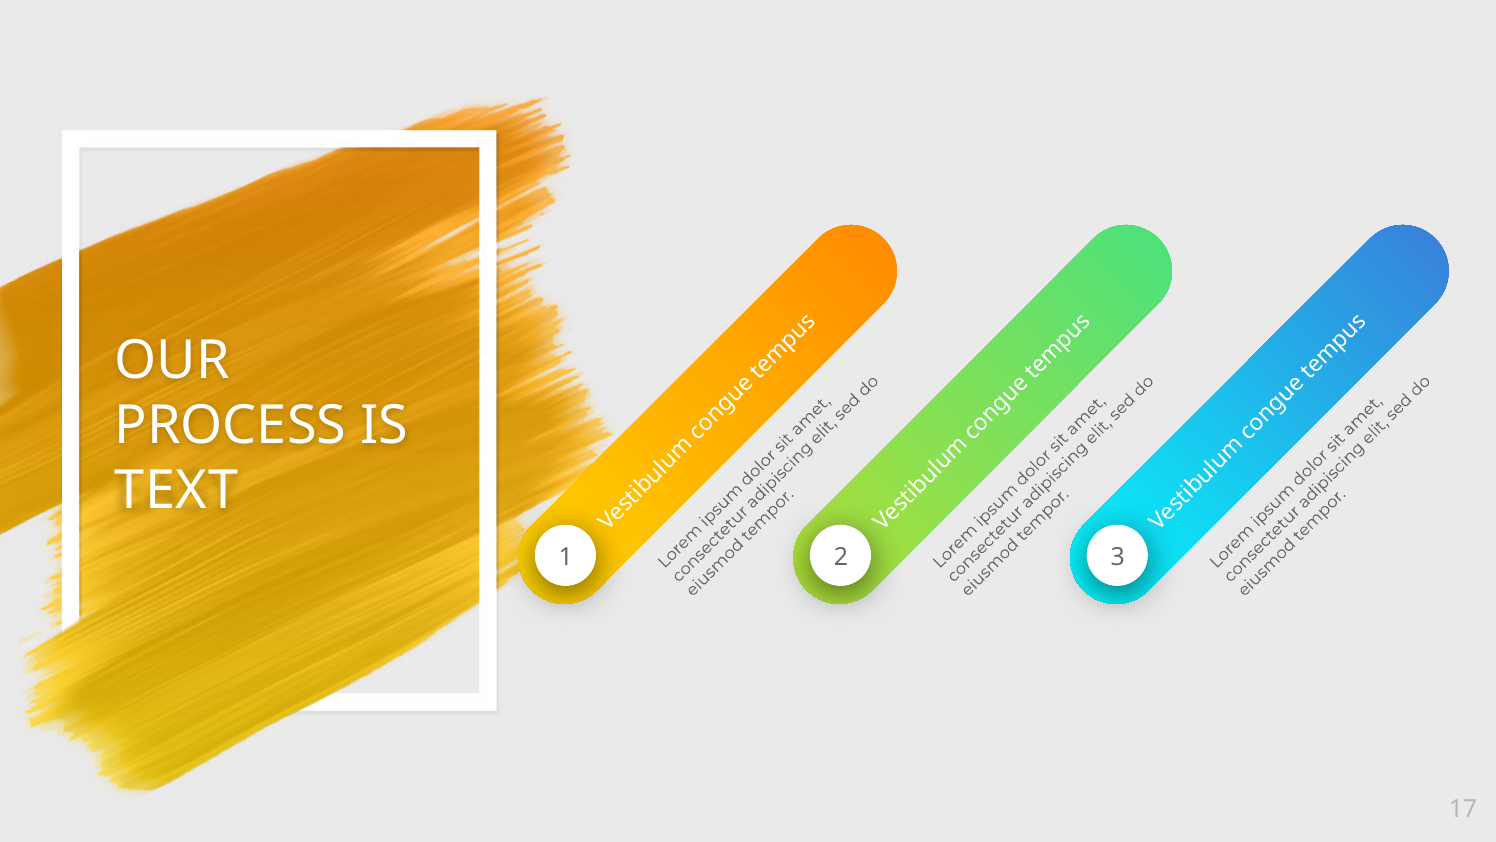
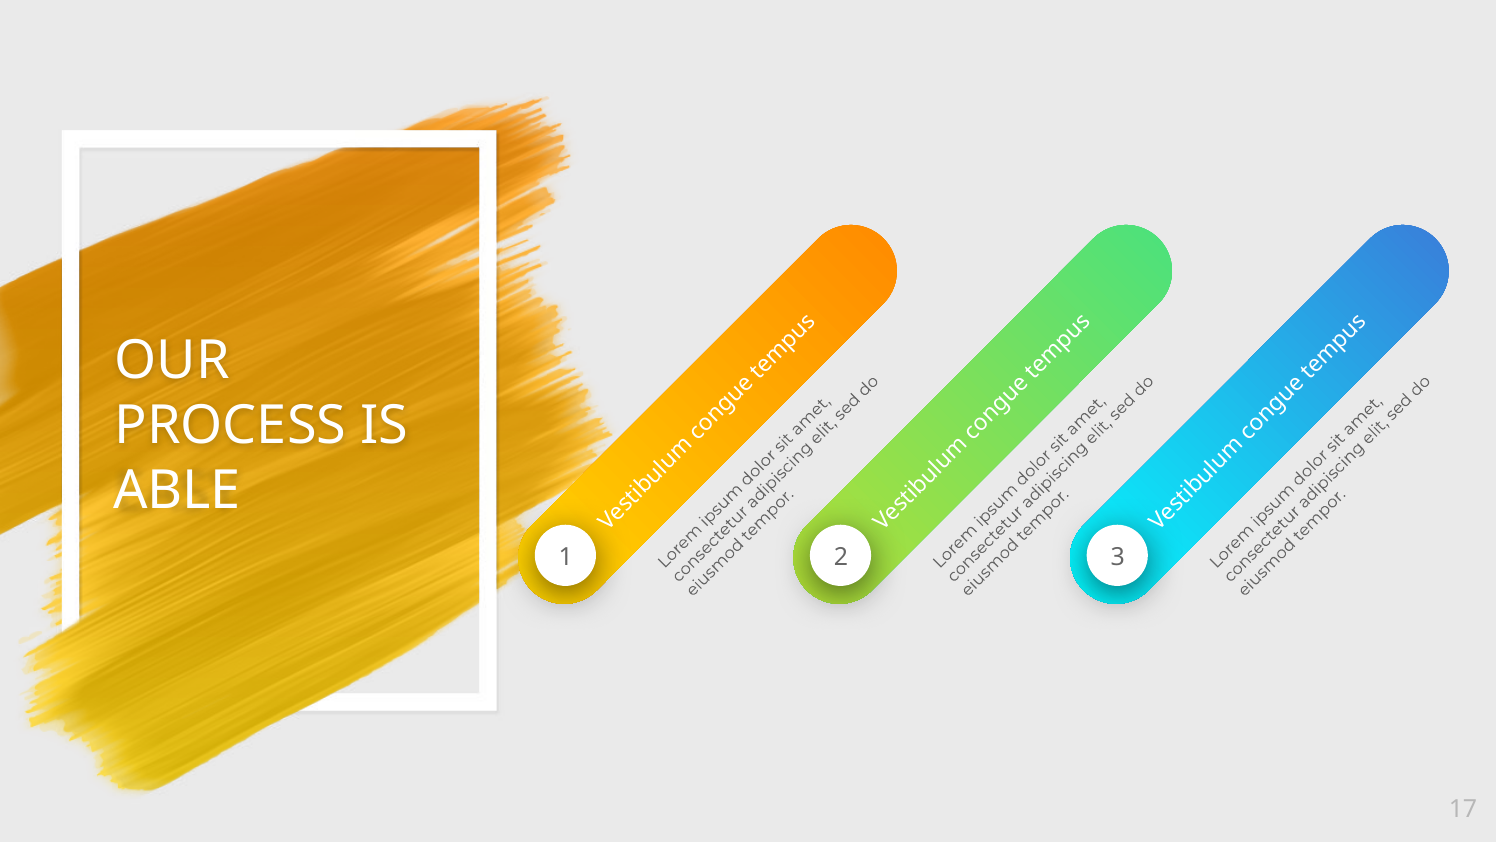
TEXT: TEXT -> ABLE
